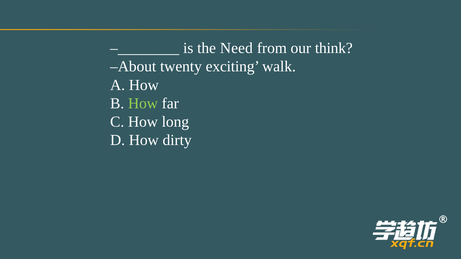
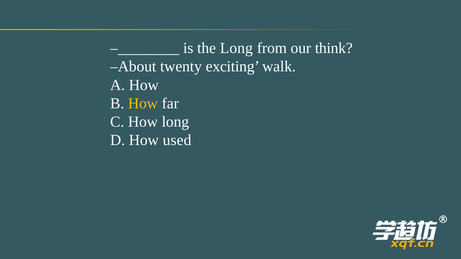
the Need: Need -> Long
How at (143, 103) colour: light green -> yellow
dirty: dirty -> used
